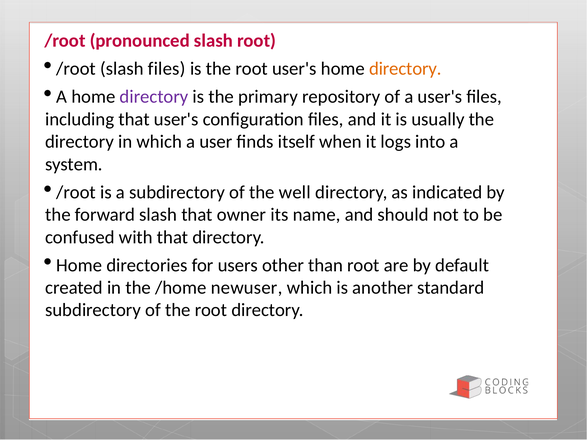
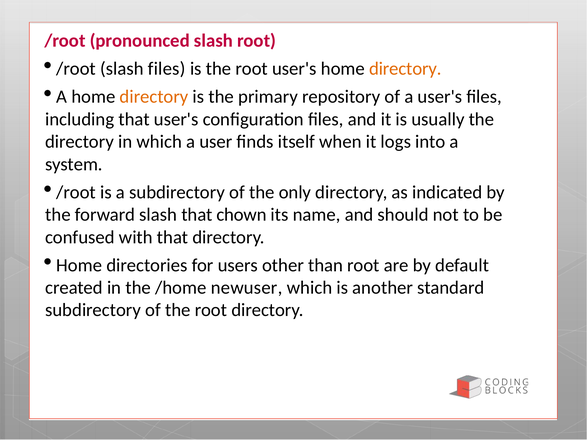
directory at (154, 97) colour: purple -> orange
well: well -> only
owner: owner -> chown
